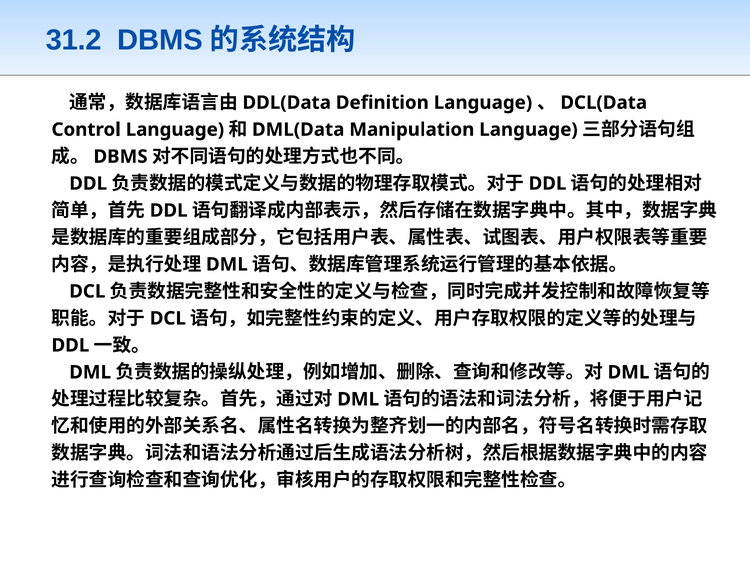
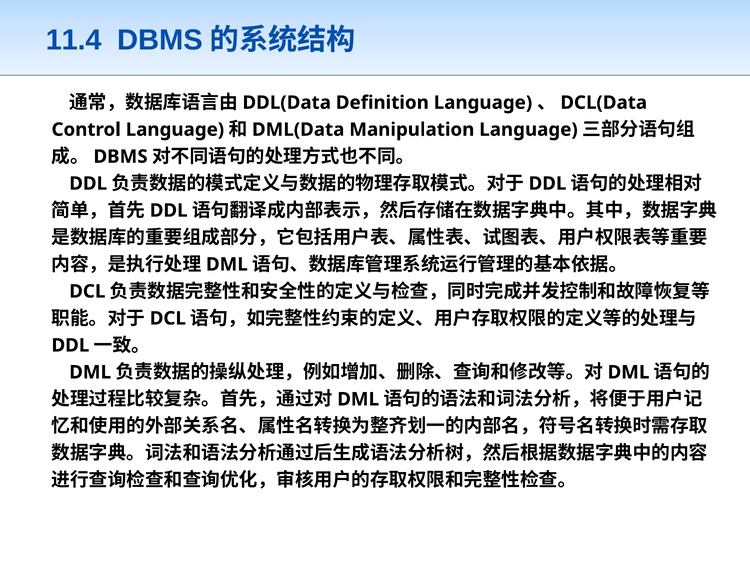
31.2: 31.2 -> 11.4
